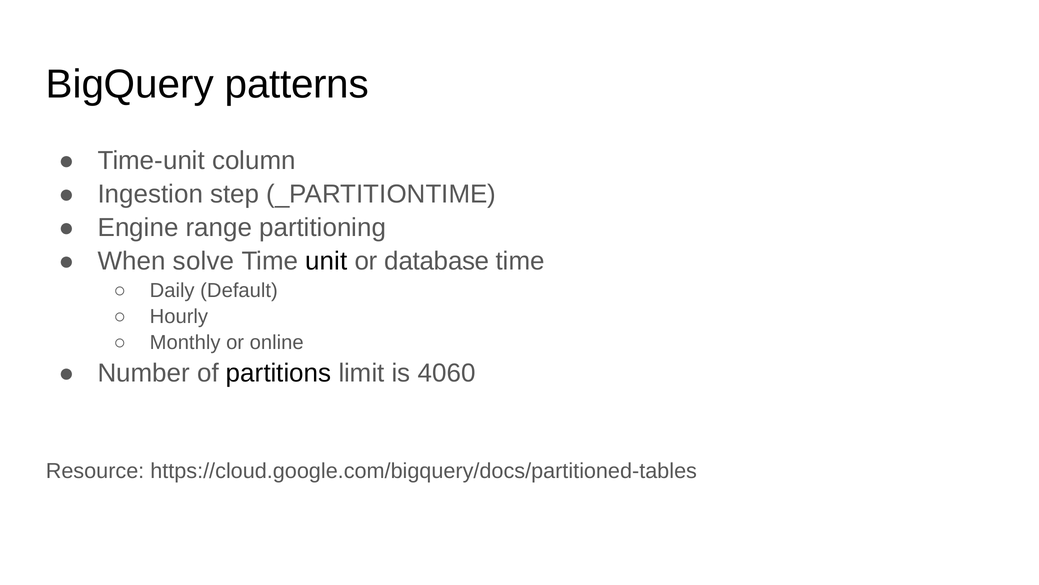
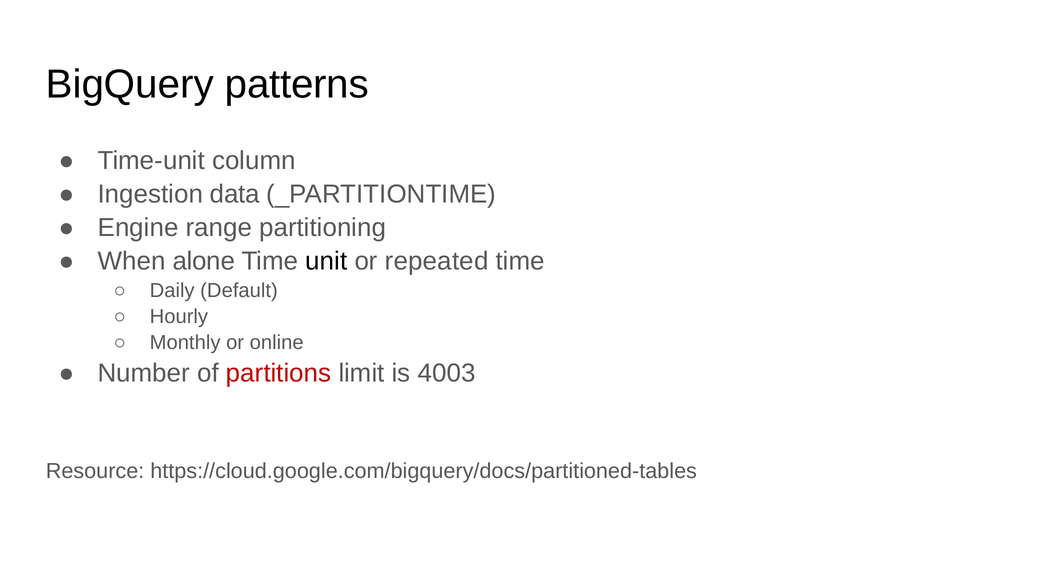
step: step -> data
solve: solve -> alone
database: database -> repeated
partitions colour: black -> red
4060: 4060 -> 4003
